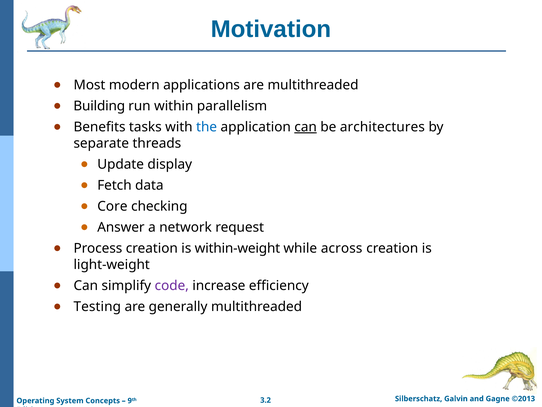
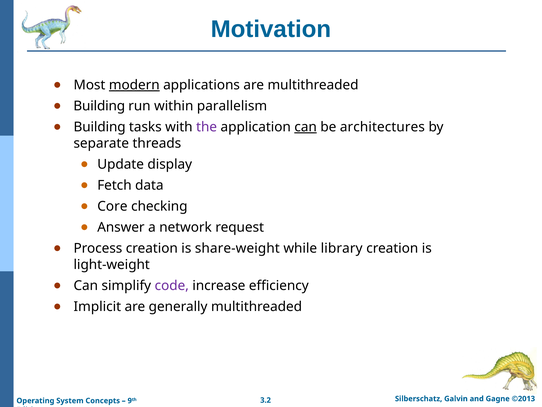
modern underline: none -> present
Benefits at (100, 127): Benefits -> Building
the colour: blue -> purple
within-weight: within-weight -> share-weight
across: across -> library
Testing: Testing -> Implicit
